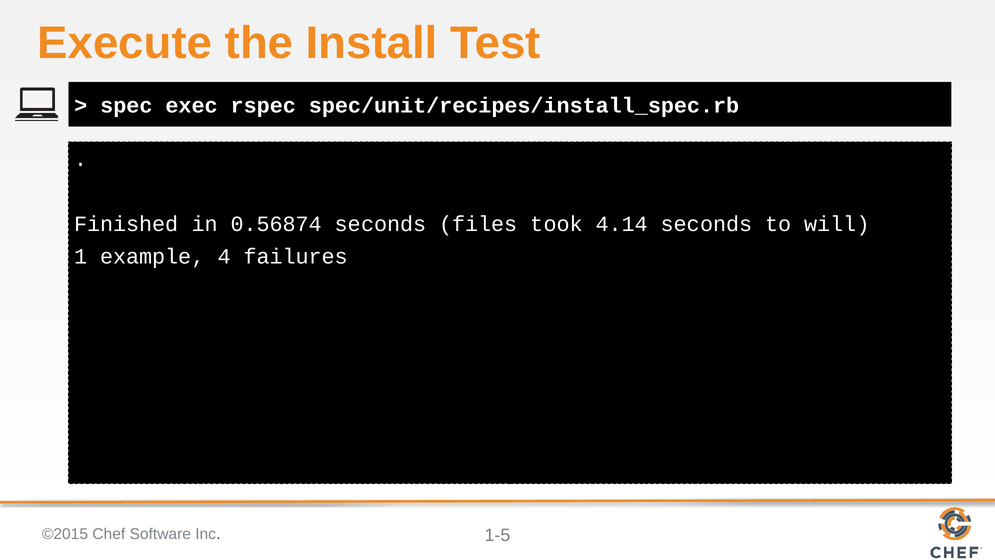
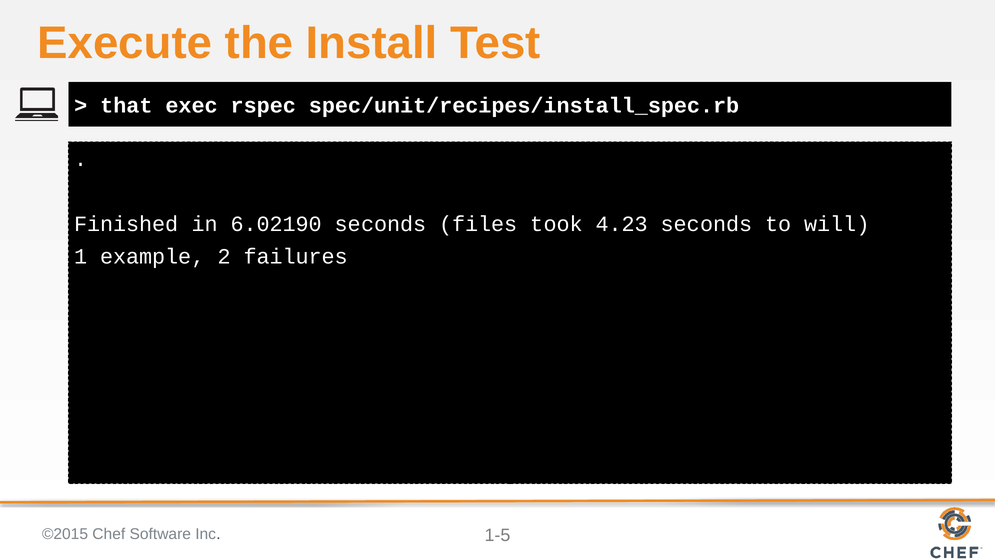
spec: spec -> that
0.56874: 0.56874 -> 6.02190
4.14: 4.14 -> 4.23
4: 4 -> 2
